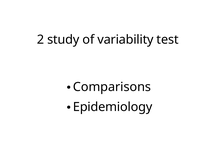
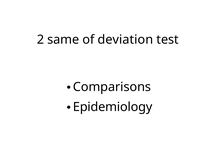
study: study -> same
variability: variability -> deviation
